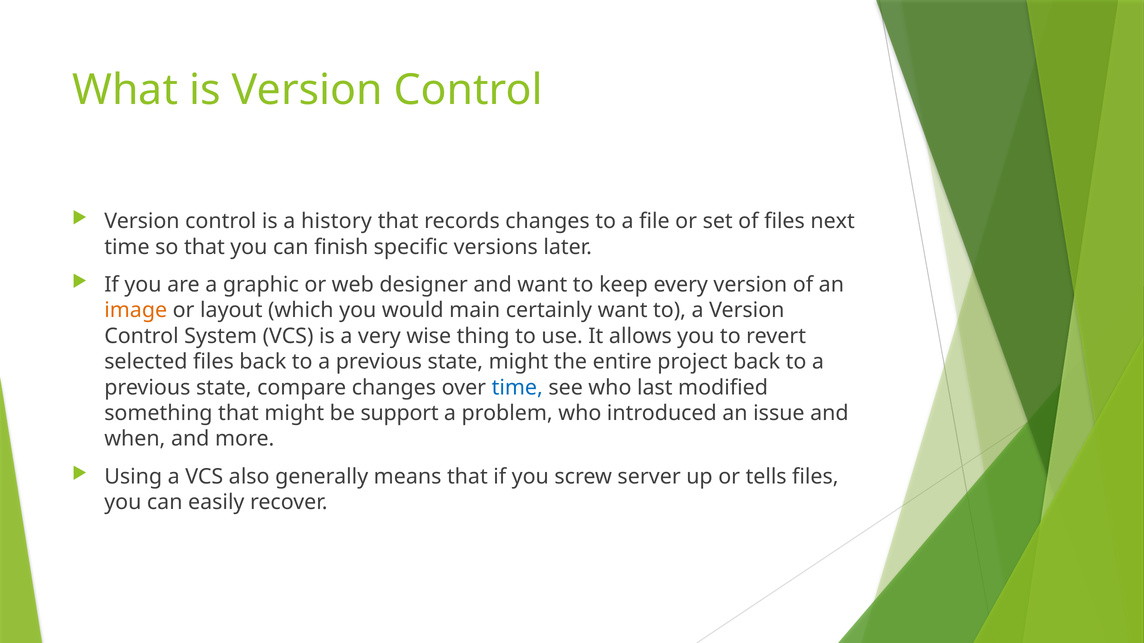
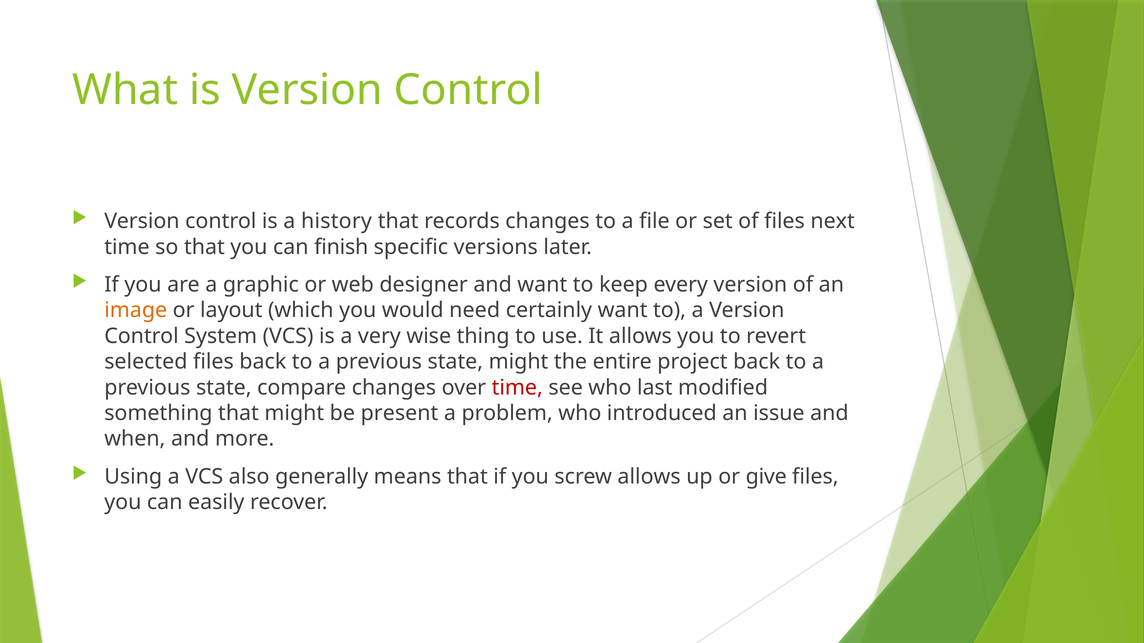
main: main -> need
time at (517, 388) colour: blue -> red
support: support -> present
screw server: server -> allows
tells: tells -> give
